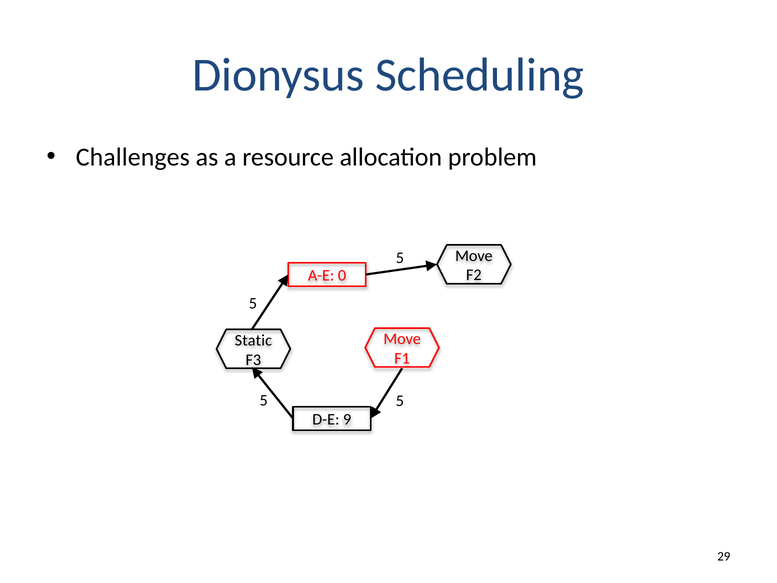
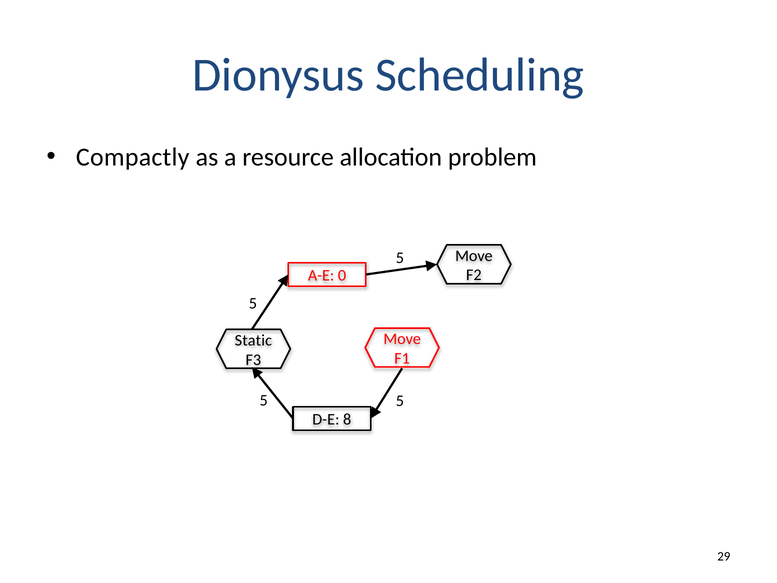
Challenges: Challenges -> Compactly
9: 9 -> 8
